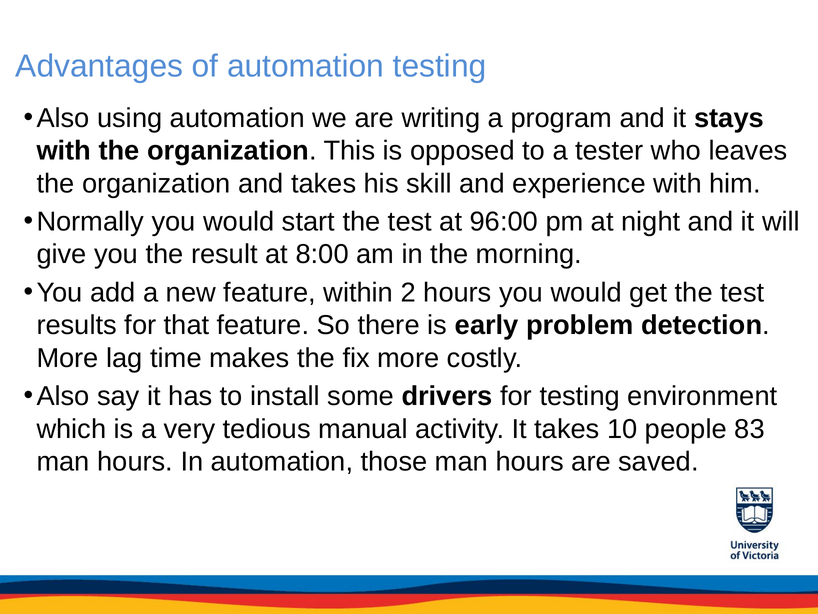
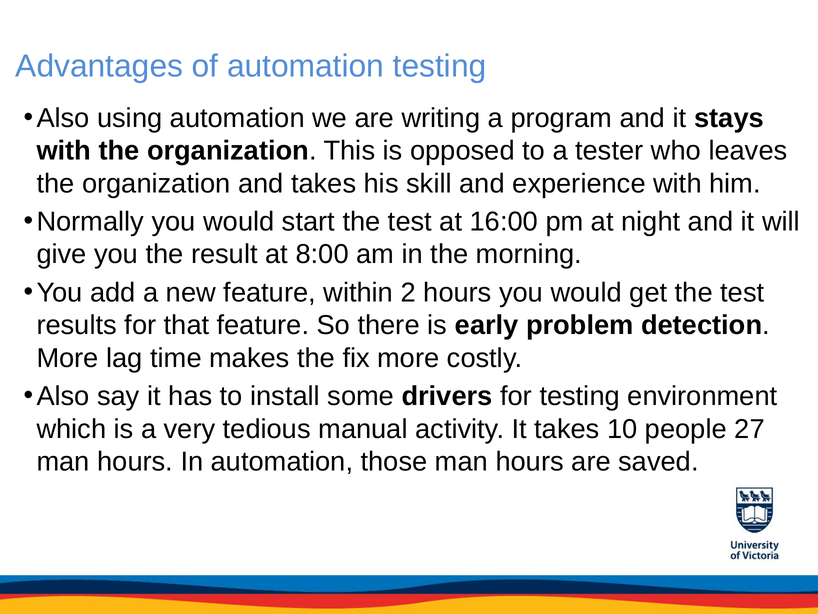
96:00: 96:00 -> 16:00
83: 83 -> 27
